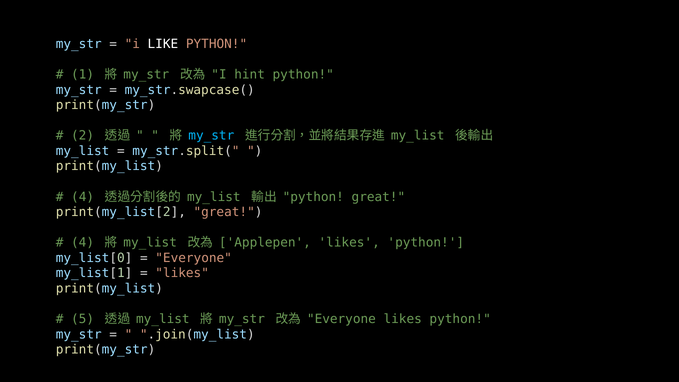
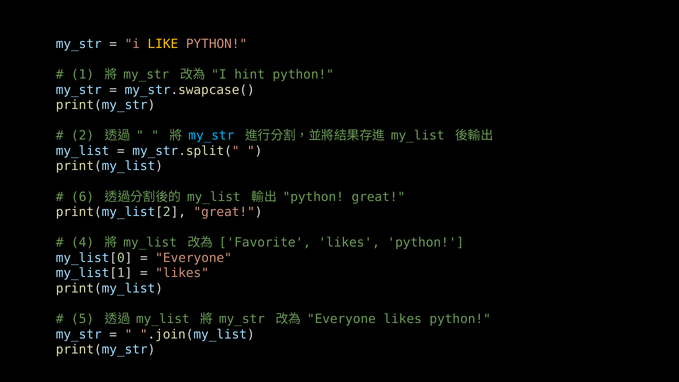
LIKE colour: white -> yellow
4 at (83, 197): 4 -> 6
Applepen: Applepen -> Favorite
